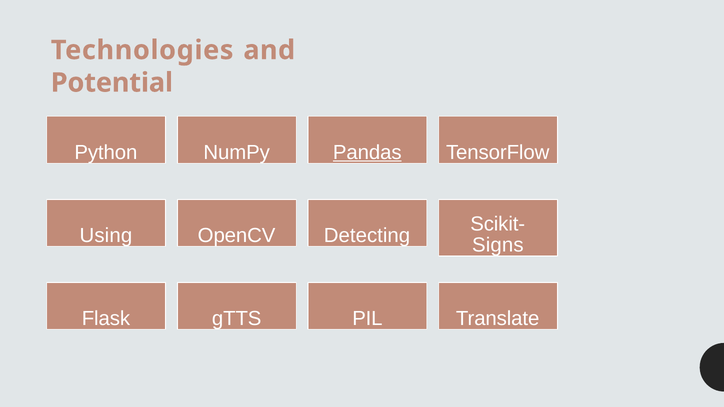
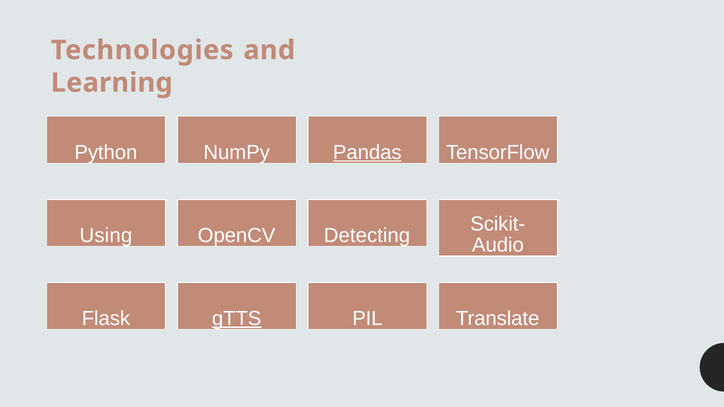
Potential: Potential -> Learning
Signs: Signs -> Audio
gTTS underline: none -> present
